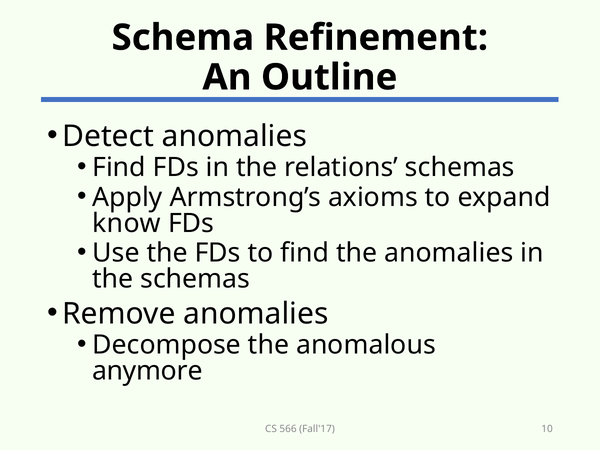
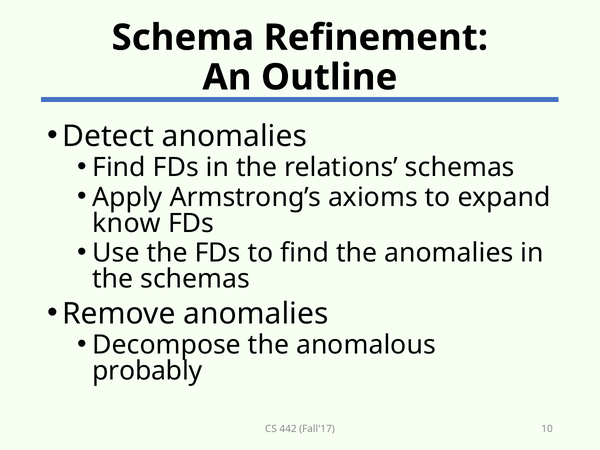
anymore: anymore -> probably
566: 566 -> 442
